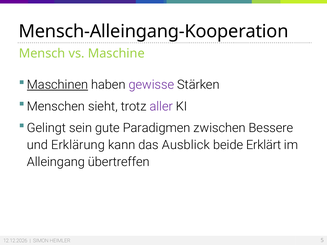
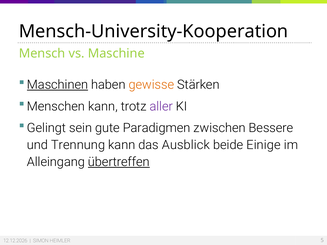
Mensch-Alleingang-Kooperation: Mensch-Alleingang-Kooperation -> Mensch-University-Kooperation
gewisse colour: purple -> orange
Menschen sieht: sieht -> kann
Erklärung: Erklärung -> Trennung
Erklärt: Erklärt -> Einige
übertreffen underline: none -> present
